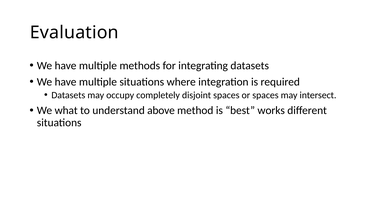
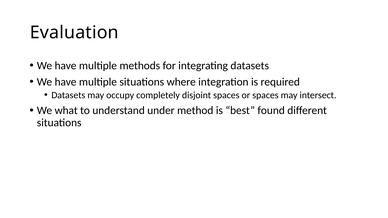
above: above -> under
works: works -> found
